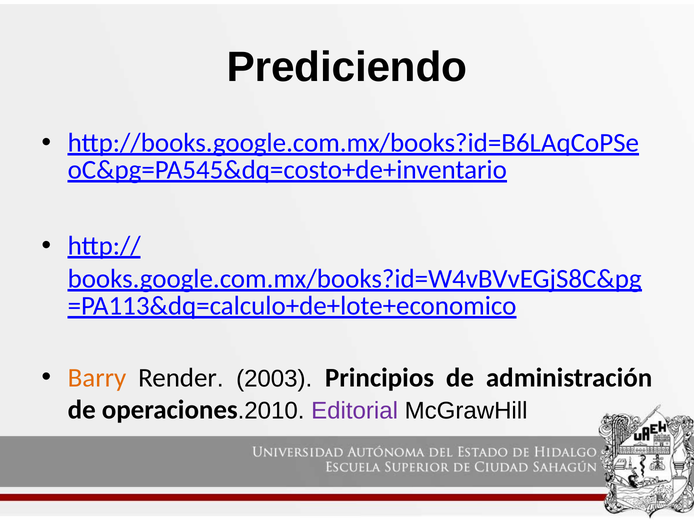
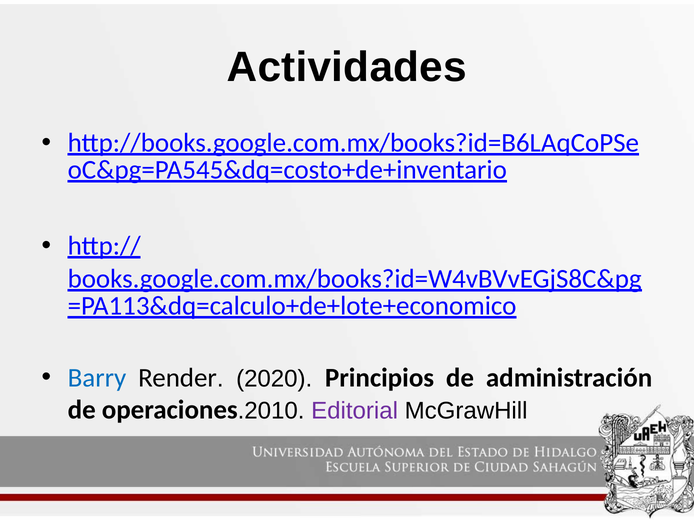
Prediciendo: Prediciendo -> Actividades
Barry colour: orange -> blue
2003: 2003 -> 2020
